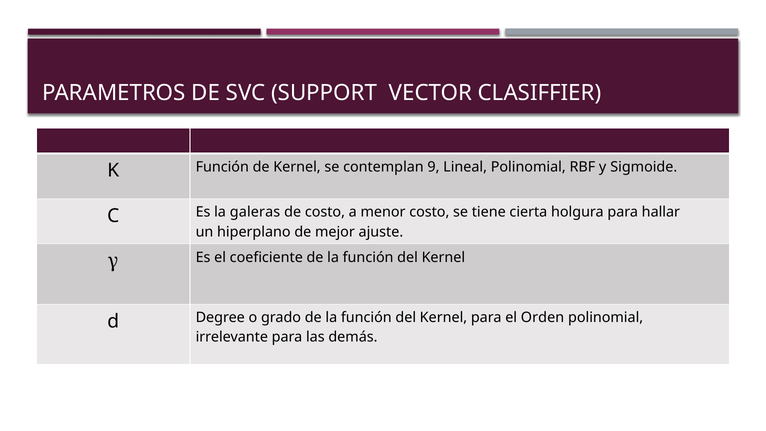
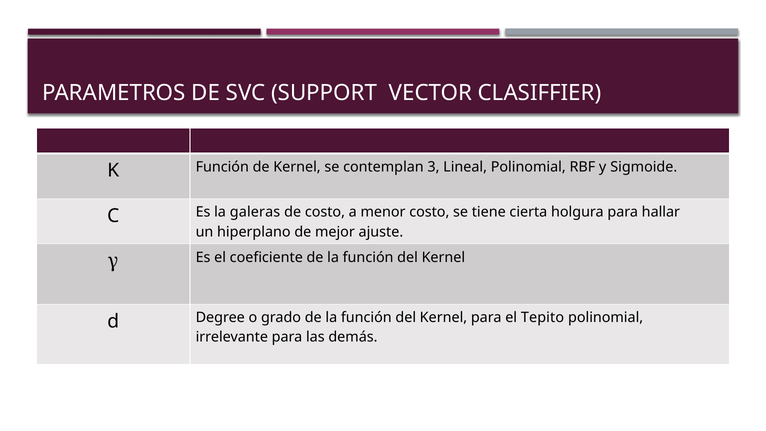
9: 9 -> 3
Orden: Orden -> Tepito
